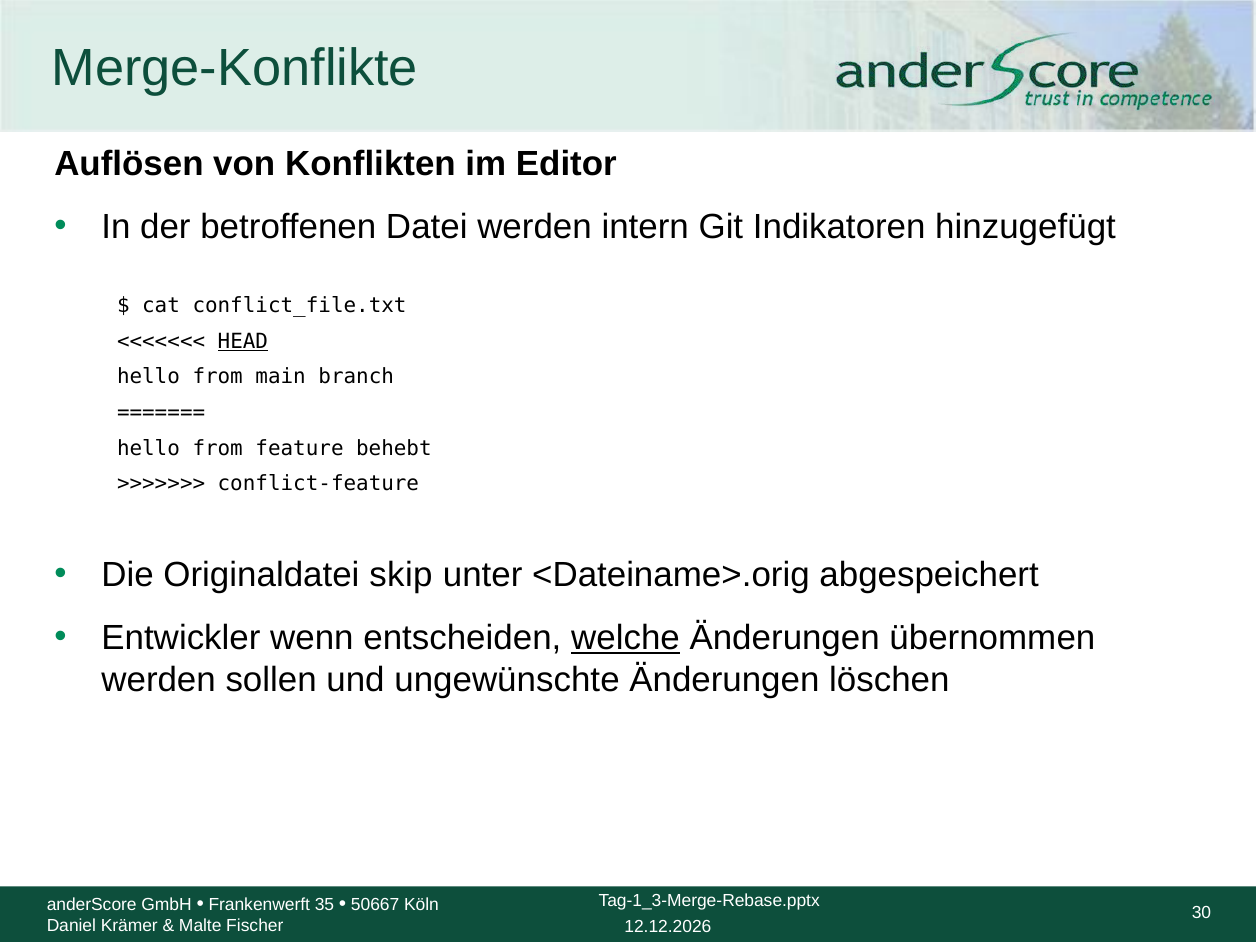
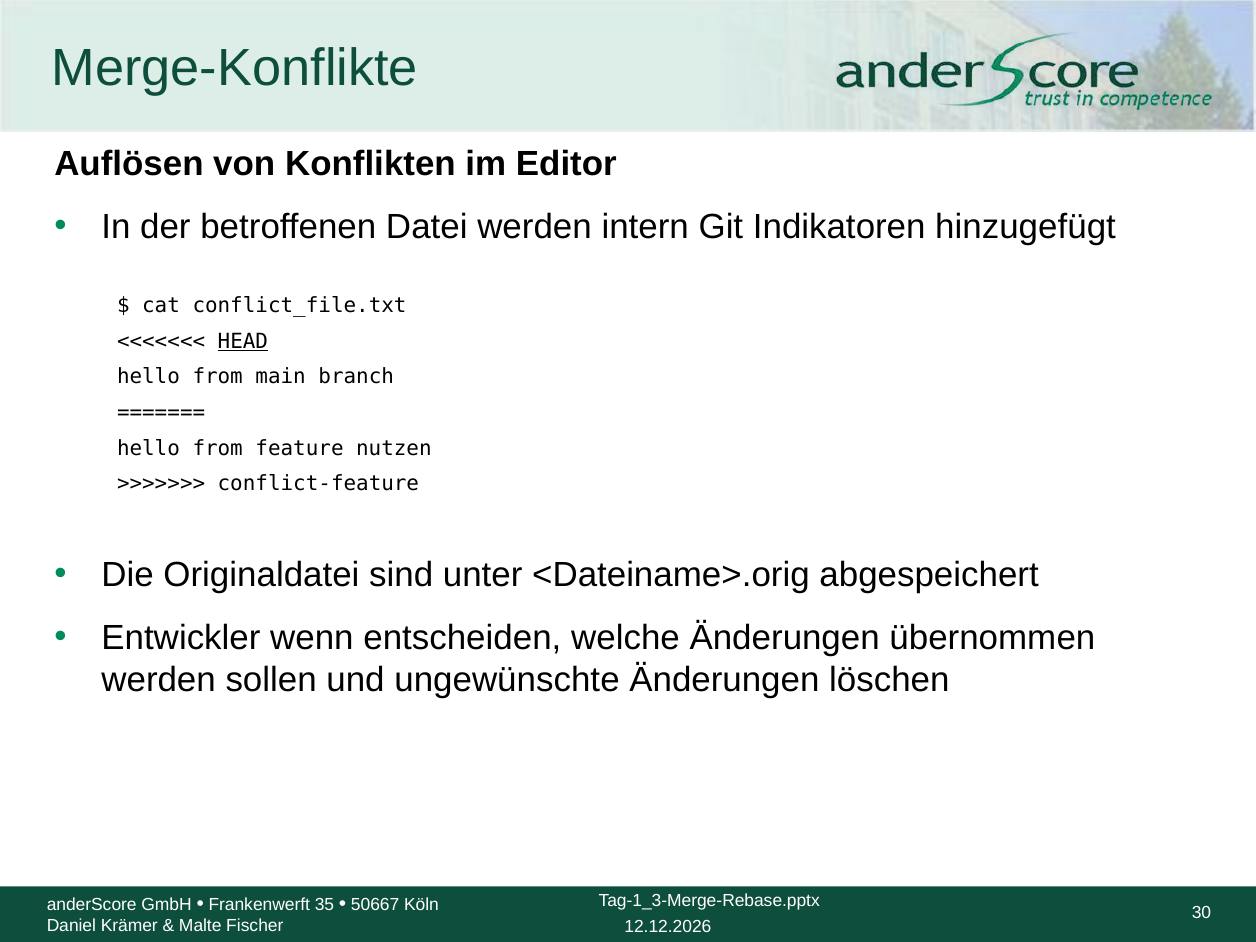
behebt: behebt -> nutzen
skip: skip -> sind
welche underline: present -> none
